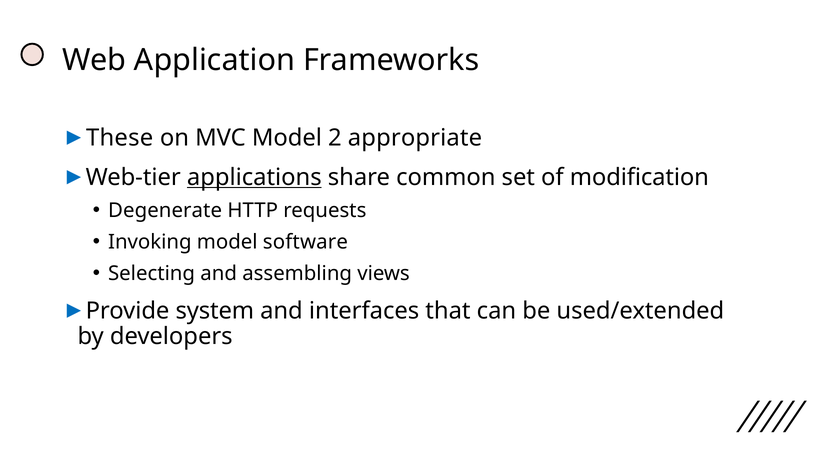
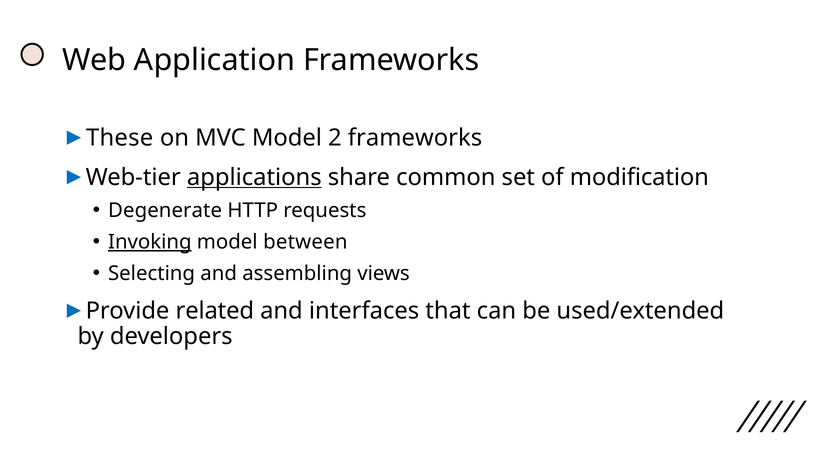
2 appropriate: appropriate -> frameworks
Invoking underline: none -> present
software: software -> between
system: system -> related
